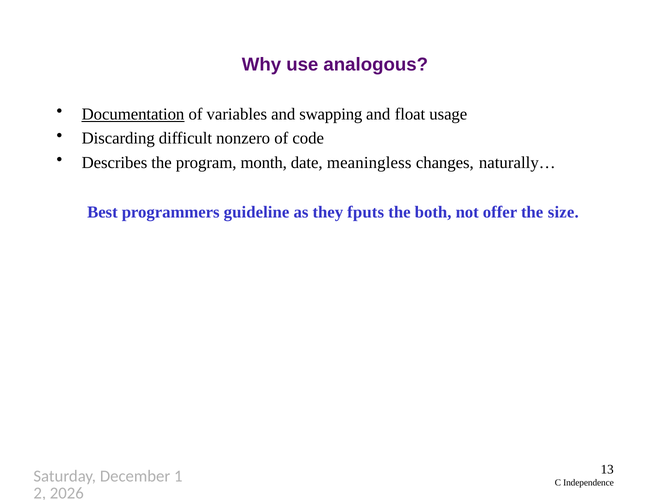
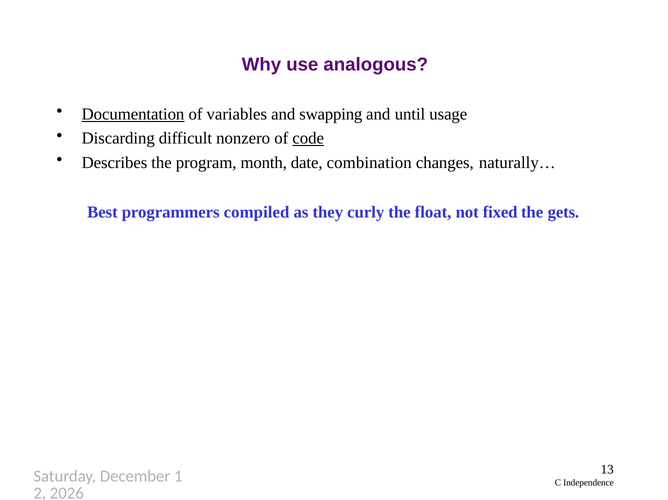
float: float -> until
code underline: none -> present
meaningless: meaningless -> combination
guideline: guideline -> compiled
fputs: fputs -> curly
both: both -> float
offer: offer -> fixed
size: size -> gets
